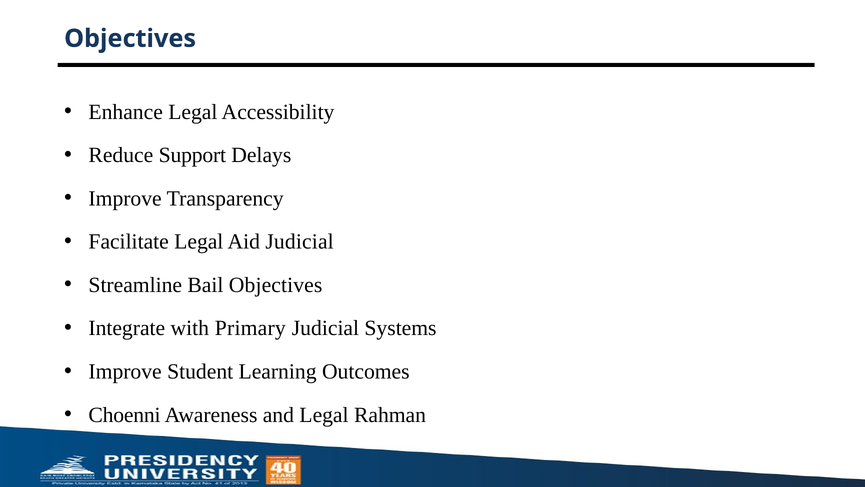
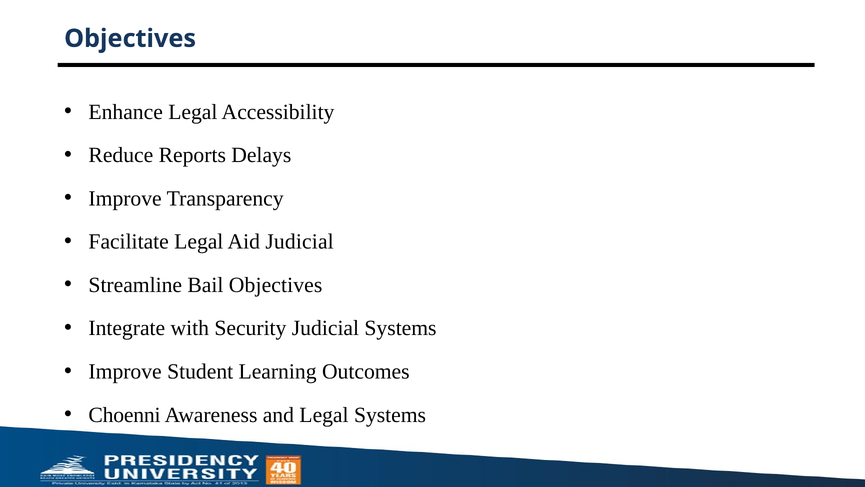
Support: Support -> Reports
Primary: Primary -> Security
Legal Rahman: Rahman -> Systems
